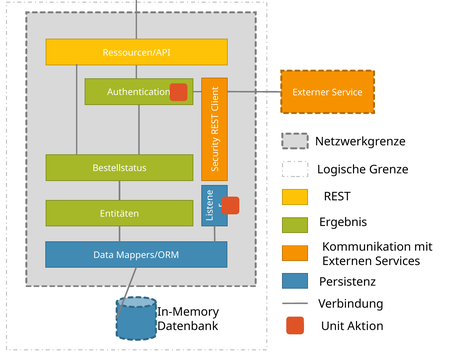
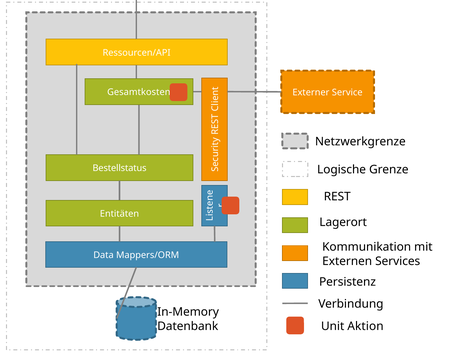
Authentication: Authentication -> Gesamtkosten
Ergebnis: Ergebnis -> Lagerort
